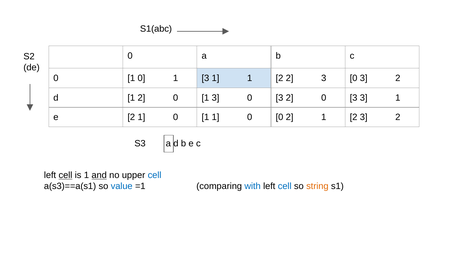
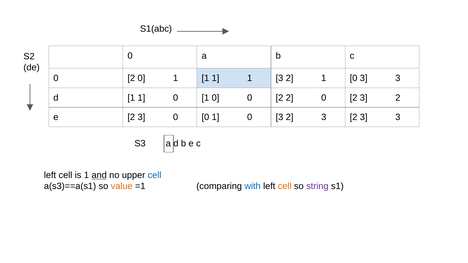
1 at (131, 78): 1 -> 2
3 at (205, 78): 3 -> 1
1 1 2: 2 -> 3
3 at (324, 78): 3 -> 1
2 at (398, 78): 2 -> 3
d 1 2: 2 -> 1
3 at (215, 98): 3 -> 0
3 at (279, 98): 3 -> 2
2 0 3: 3 -> 2
1 at (398, 98): 1 -> 2
e 2 1: 1 -> 3
1 at (205, 117): 1 -> 0
0 at (279, 117): 0 -> 3
1 at (324, 117): 1 -> 3
2 3 2: 2 -> 3
cell at (65, 175) underline: present -> none
value colour: blue -> orange
cell at (285, 186) colour: blue -> orange
string colour: orange -> purple
